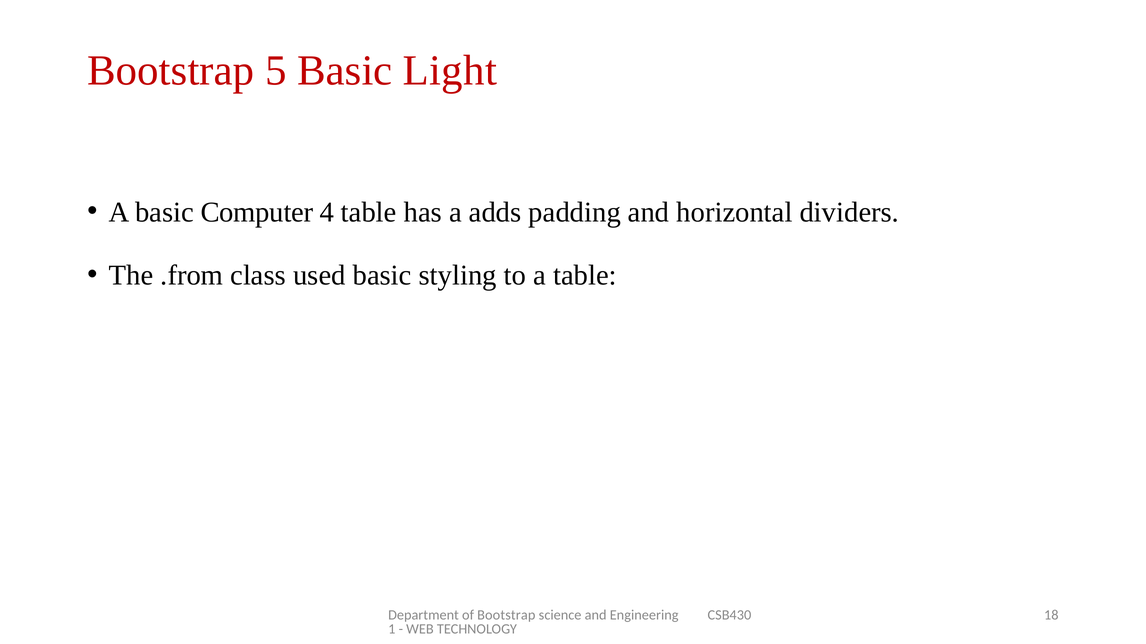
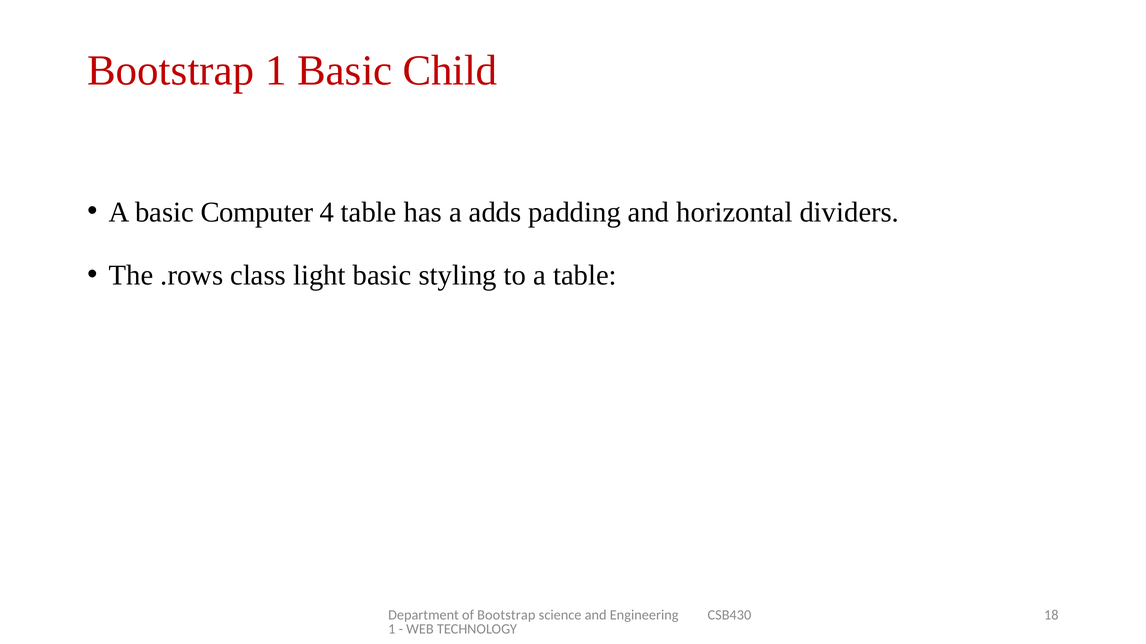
Bootstrap 5: 5 -> 1
Light: Light -> Child
.from: .from -> .rows
used: used -> light
